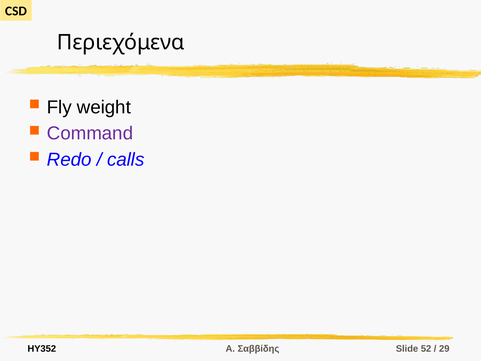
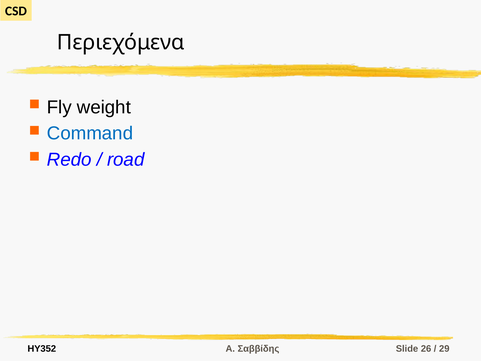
Command colour: purple -> blue
calls: calls -> road
52: 52 -> 26
